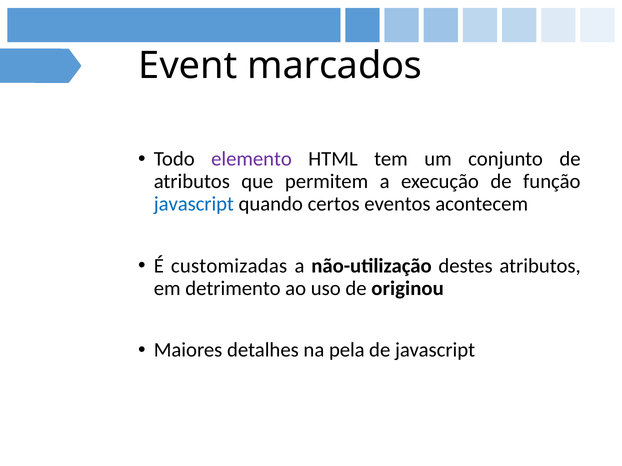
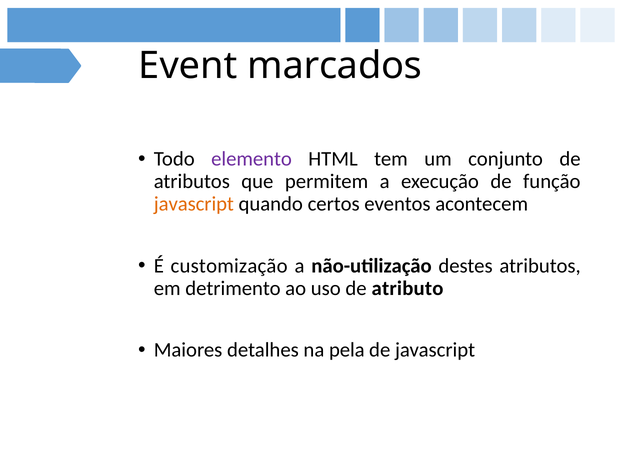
javascript at (194, 204) colour: blue -> orange
customizadas: customizadas -> customização
originou: originou -> atributo
